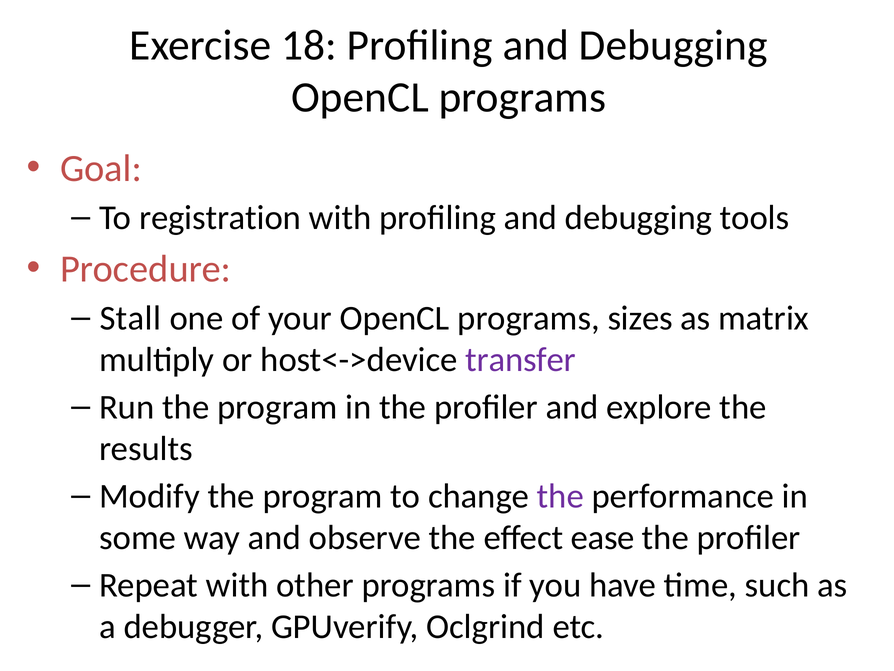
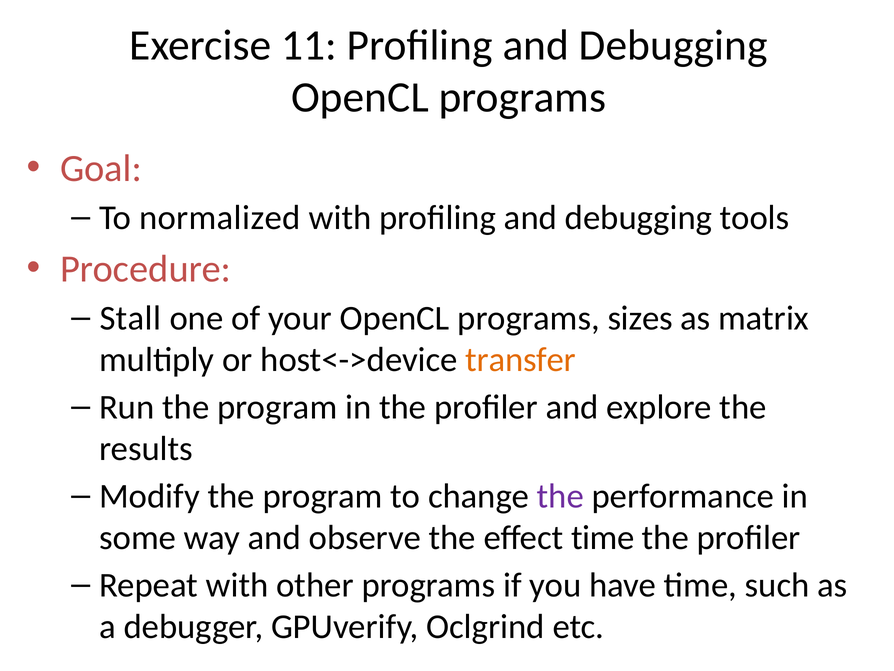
18: 18 -> 11
registration: registration -> normalized
transfer colour: purple -> orange
effect ease: ease -> time
